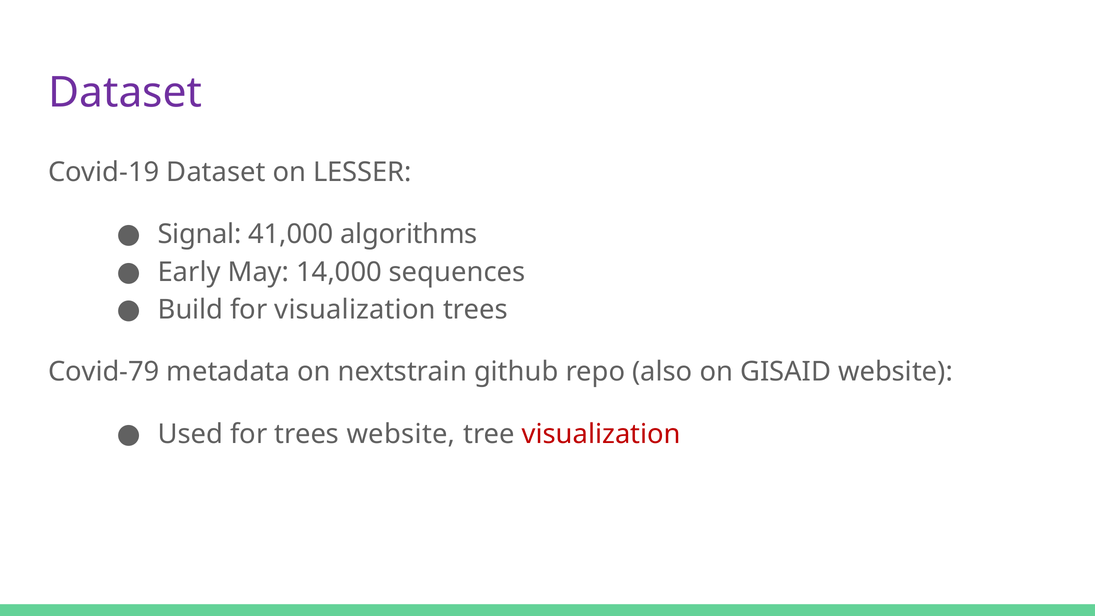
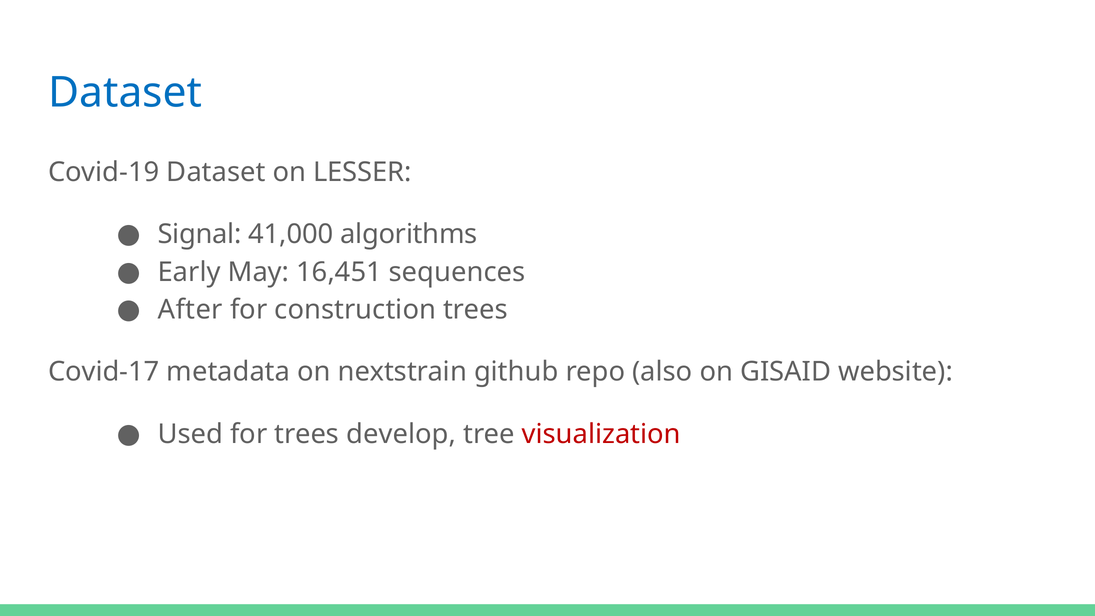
Dataset at (125, 93) colour: purple -> blue
14,000: 14,000 -> 16,451
Build: Build -> After
for visualization: visualization -> construction
Covid-79: Covid-79 -> Covid-17
trees website: website -> develop
